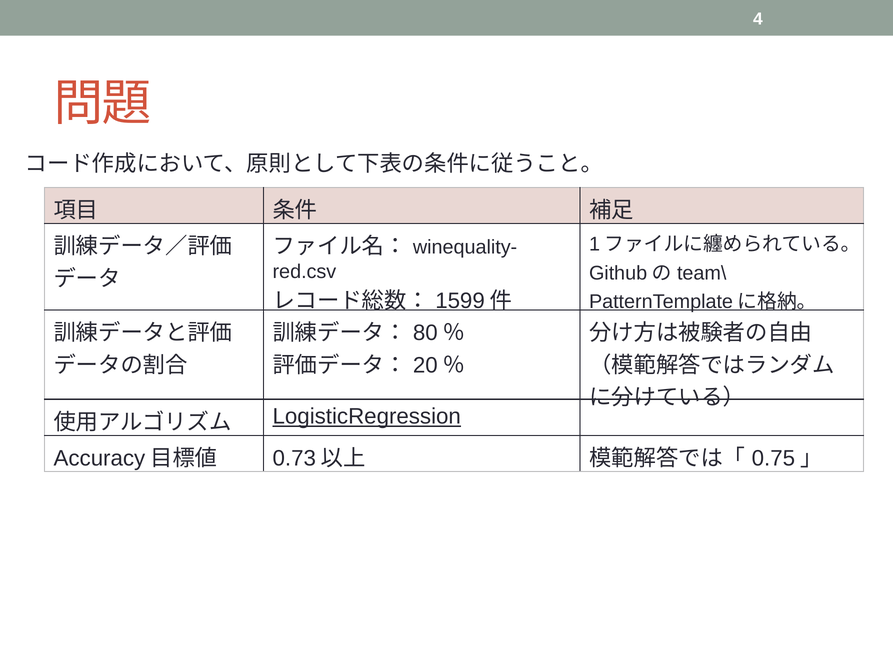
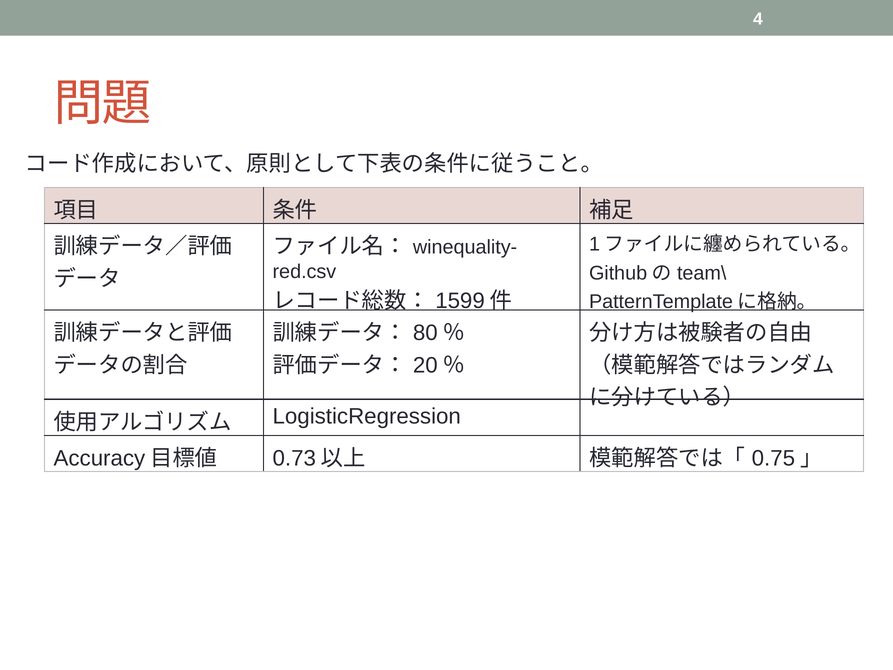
LogisticRegression underline: present -> none
